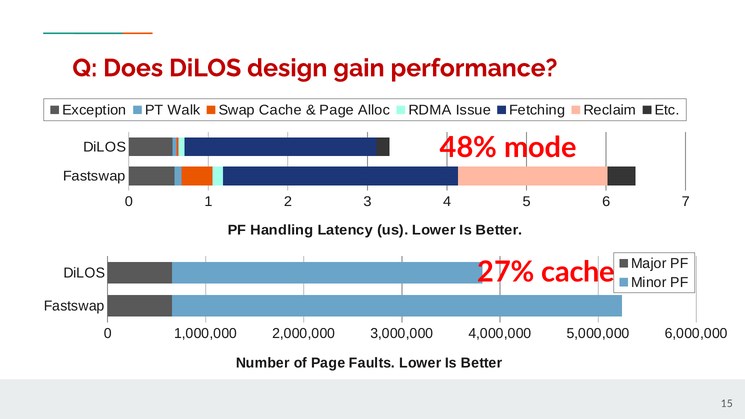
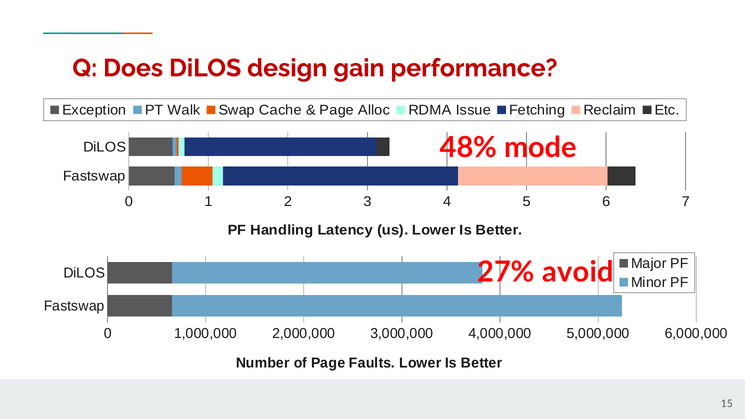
27% cache: cache -> avoid
